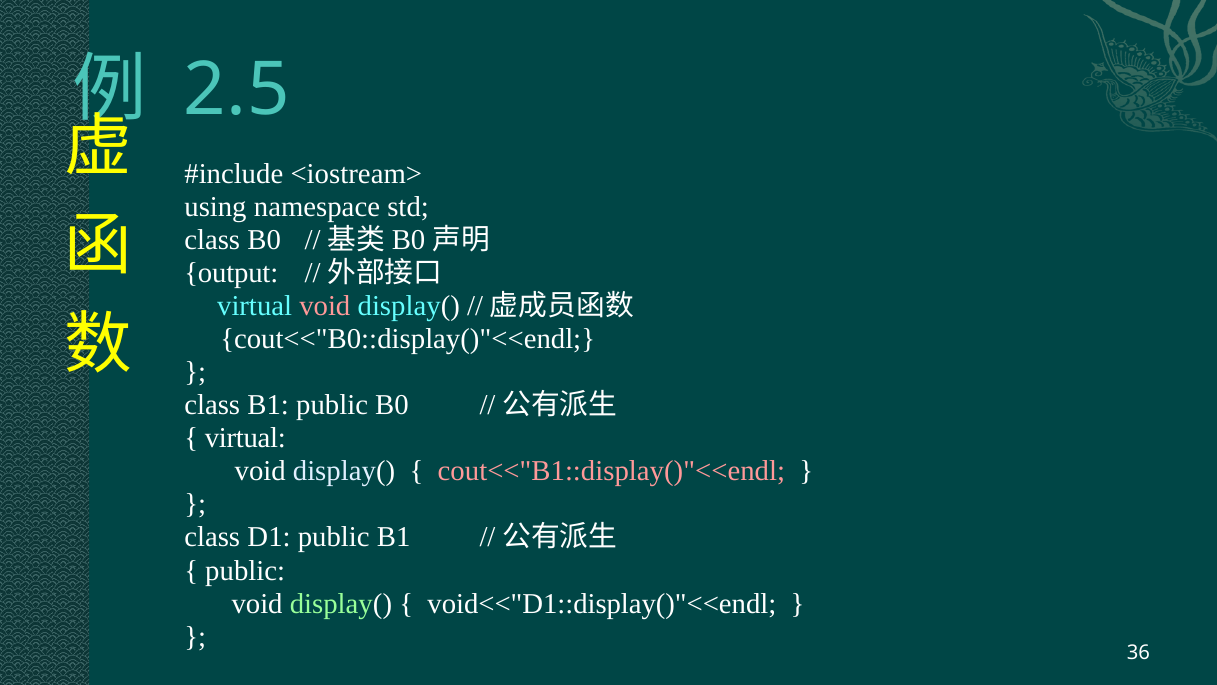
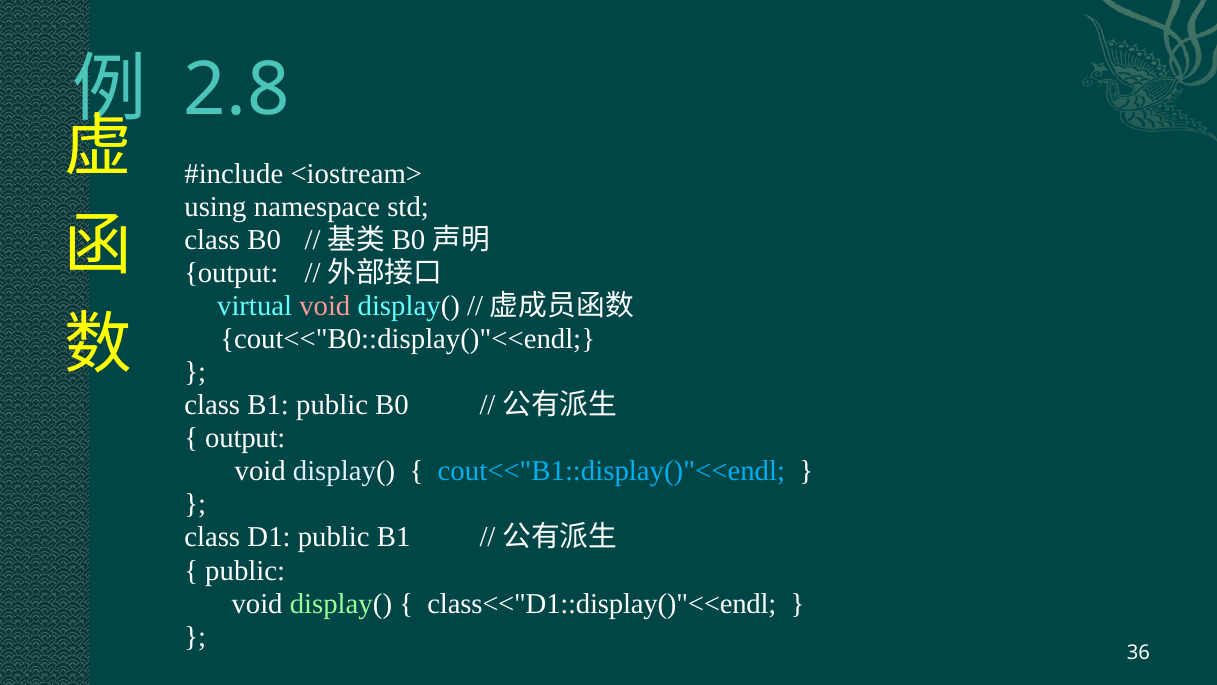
2.5: 2.5 -> 2.8
virtual at (245, 438): virtual -> output
cout<<"B1::display()"<<endl colour: pink -> light blue
void<<"D1::display()"<<endl: void<<"D1::display()"<<endl -> class<<"D1::display()"<<endl
